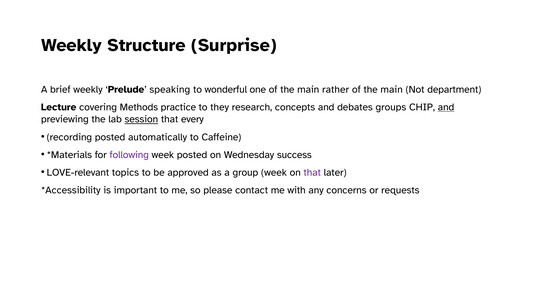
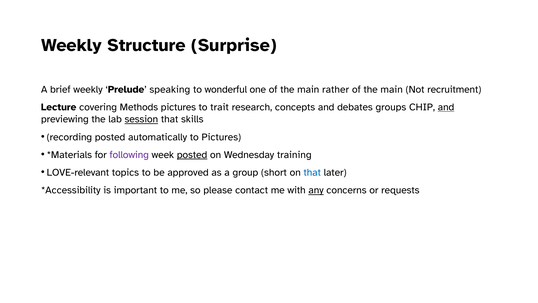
department: department -> recruitment
Methods practice: practice -> pictures
they: they -> trait
every: every -> skills
to Caffeine: Caffeine -> Pictures
posted at (192, 155) underline: none -> present
success: success -> training
group week: week -> short
that at (312, 172) colour: purple -> blue
any underline: none -> present
